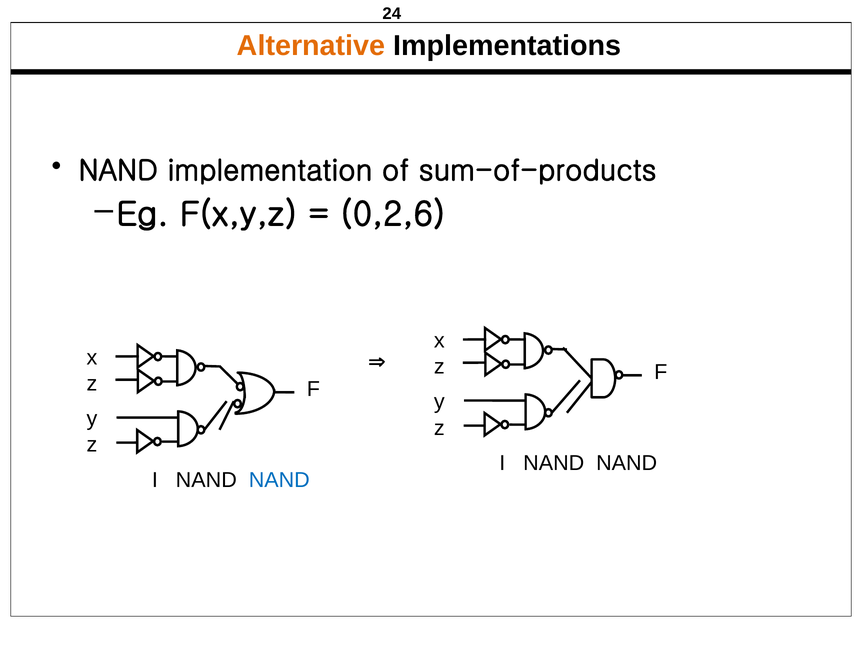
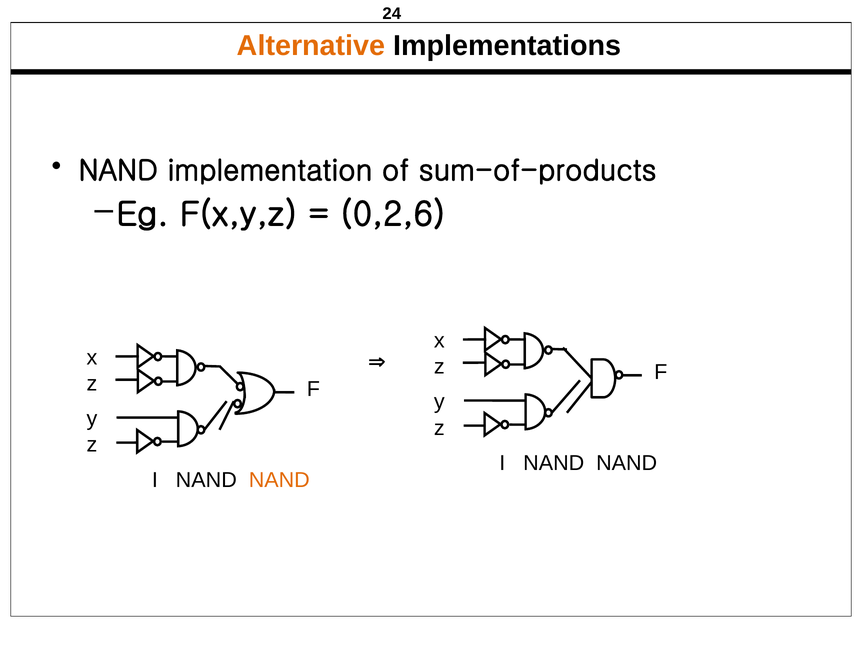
NAND at (279, 480) colour: blue -> orange
